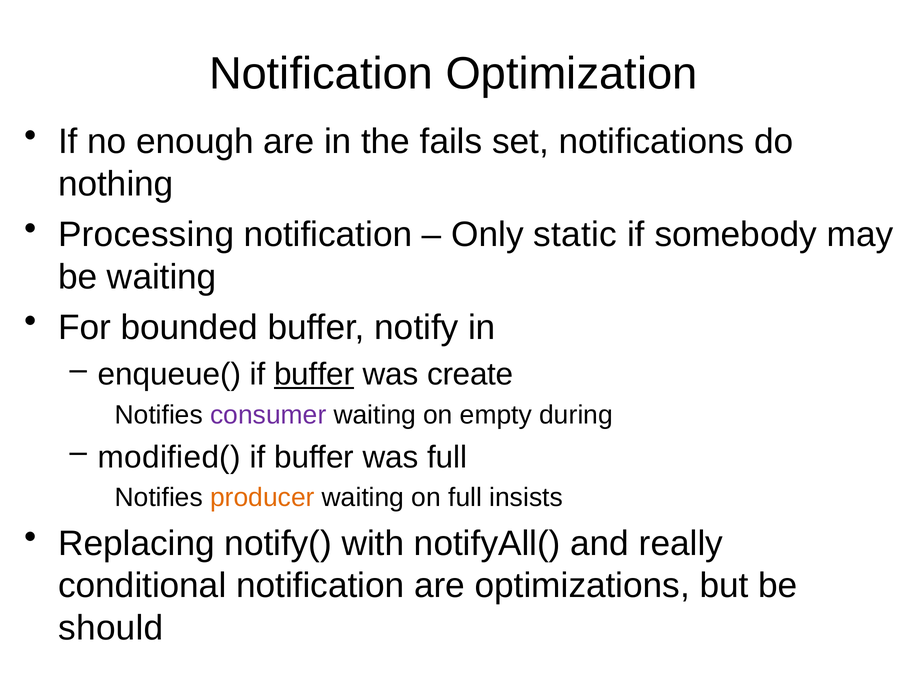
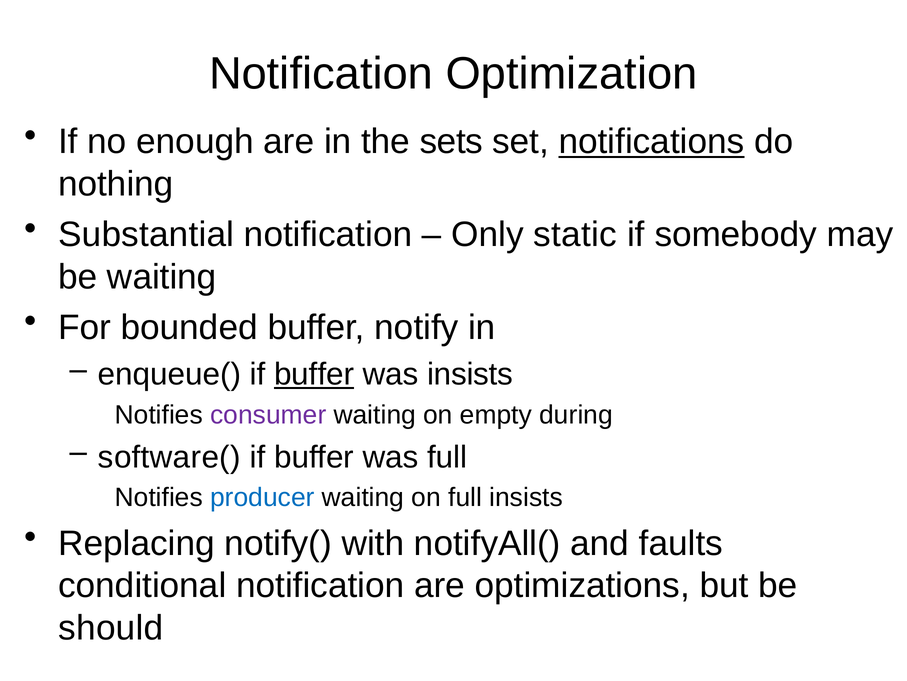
fails: fails -> sets
notifications underline: none -> present
Processing: Processing -> Substantial
was create: create -> insists
modified(: modified( -> software(
producer colour: orange -> blue
really: really -> faults
